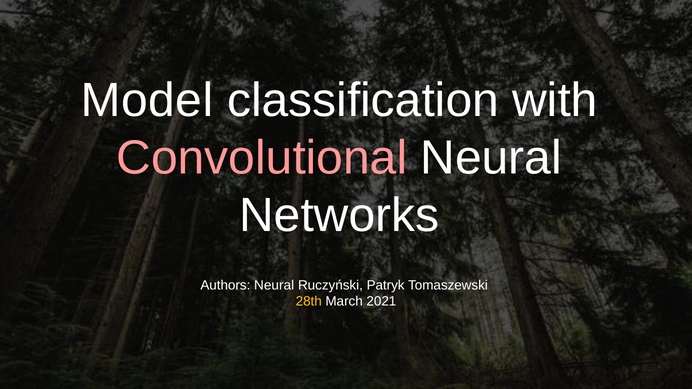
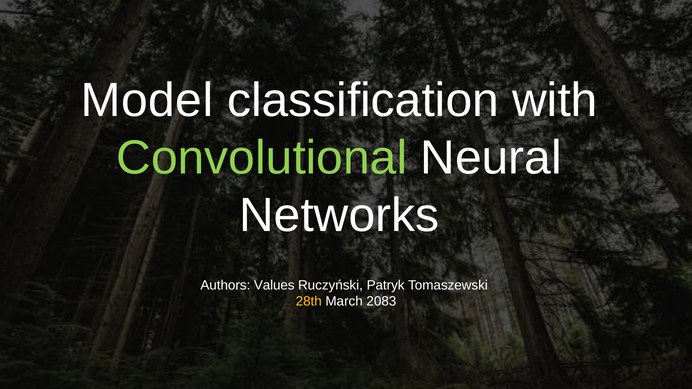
Convolutional colour: pink -> light green
Authors Neural: Neural -> Values
2021: 2021 -> 2083
